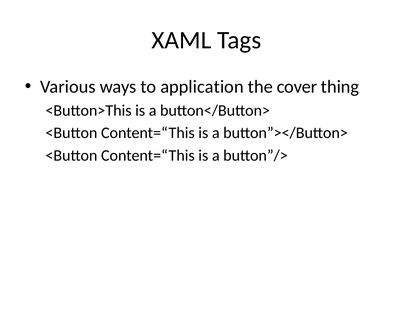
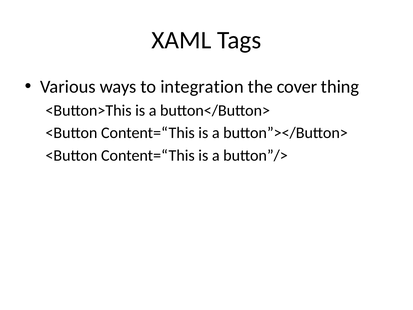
application: application -> integration
